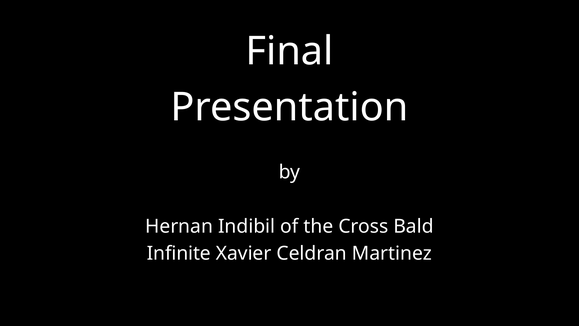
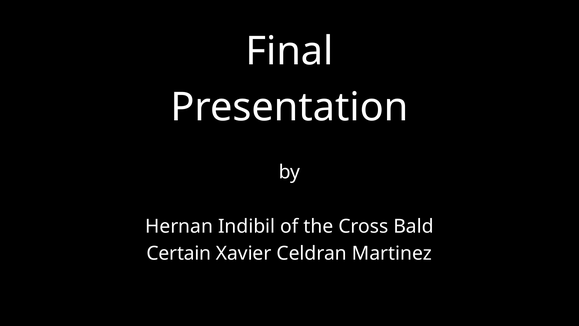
Infinite: Infinite -> Certain
